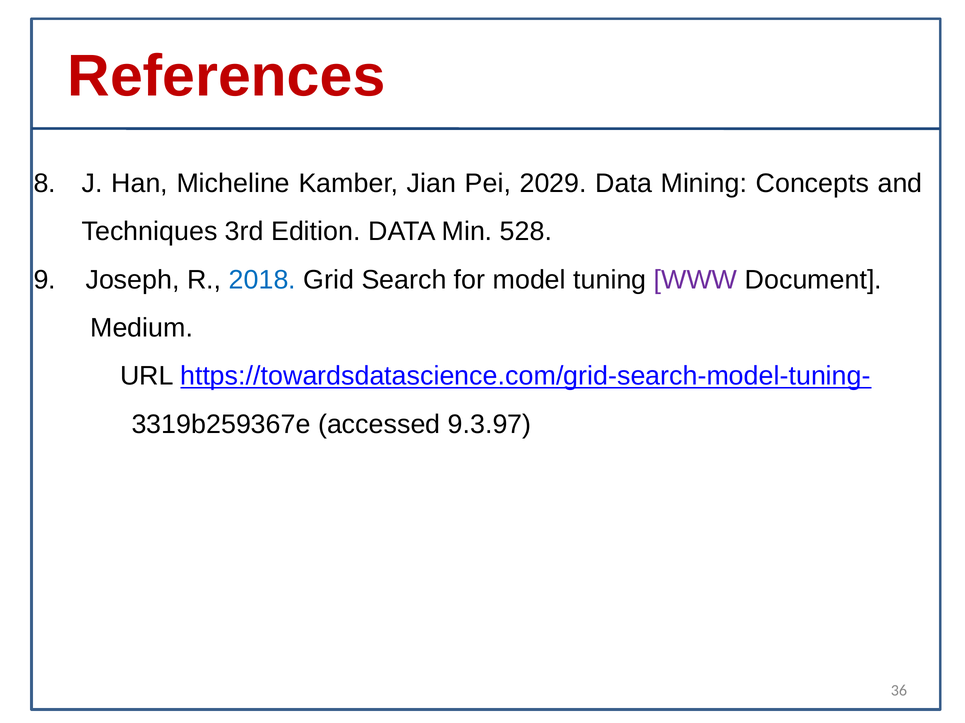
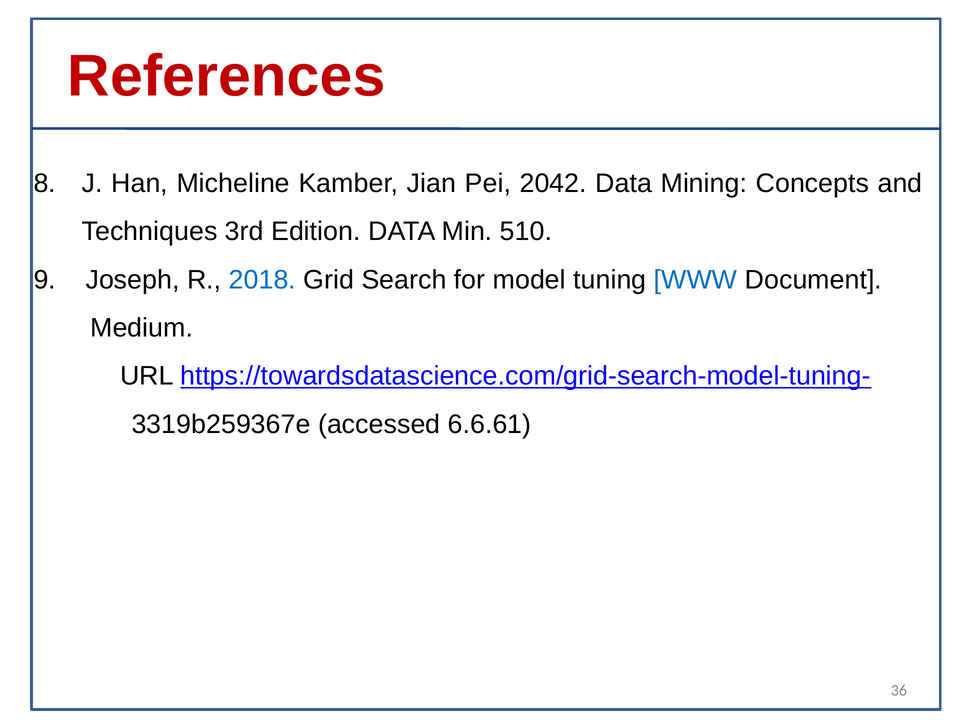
2029: 2029 -> 2042
528: 528 -> 510
WWW colour: purple -> blue
9.3.97: 9.3.97 -> 6.6.61
